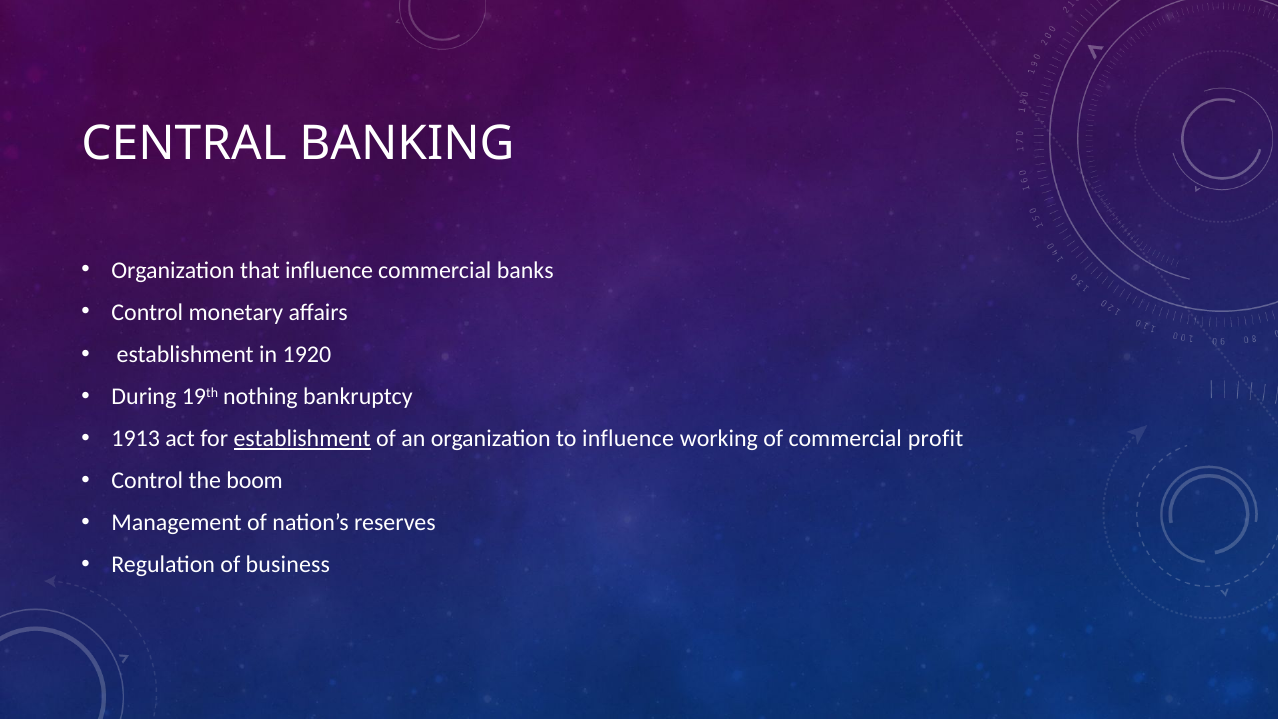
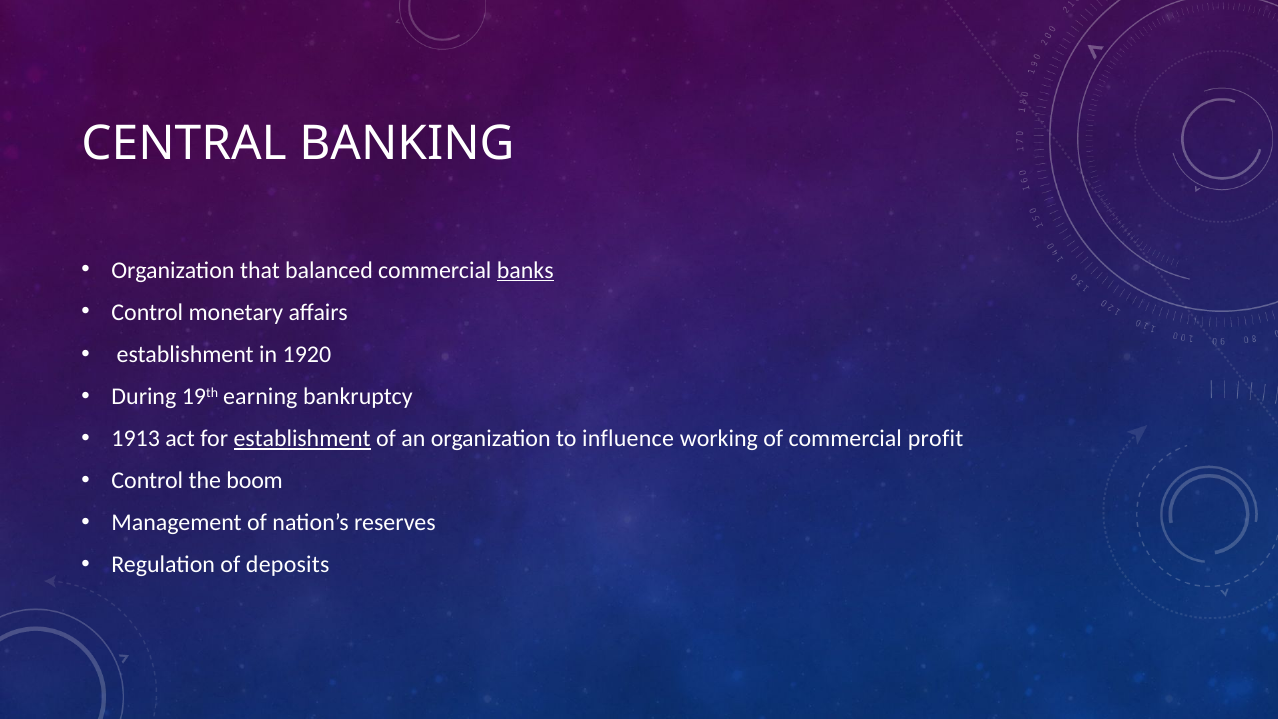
that influence: influence -> balanced
banks underline: none -> present
nothing: nothing -> earning
business: business -> deposits
